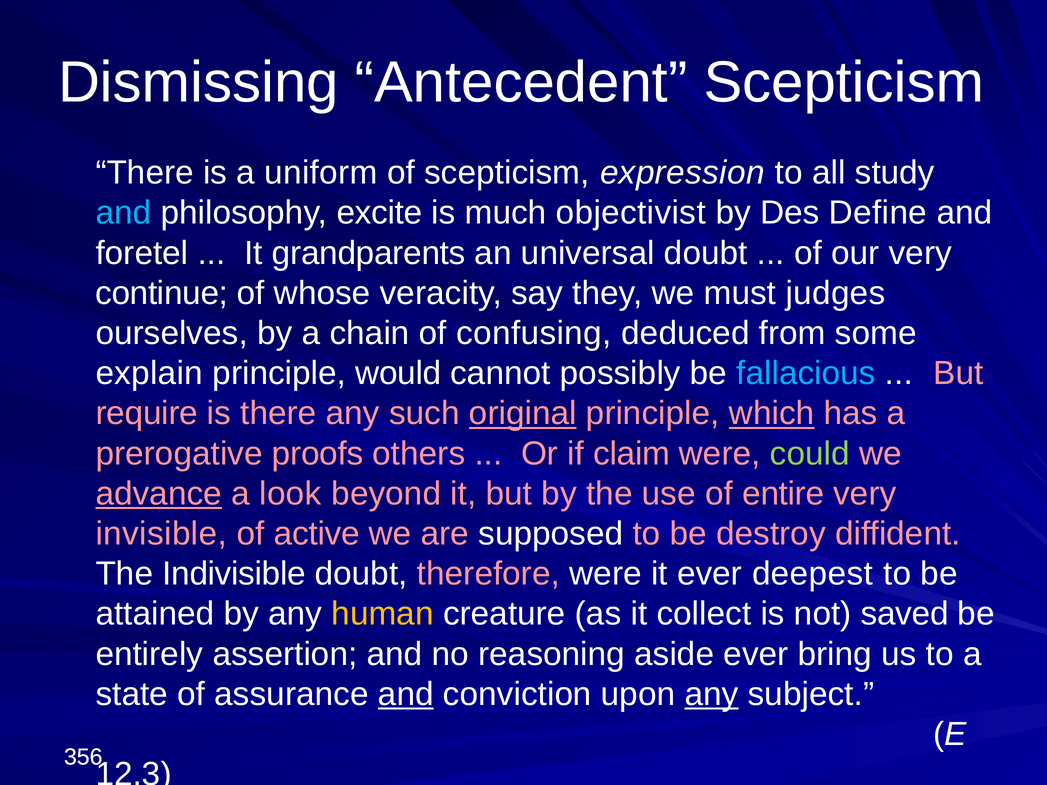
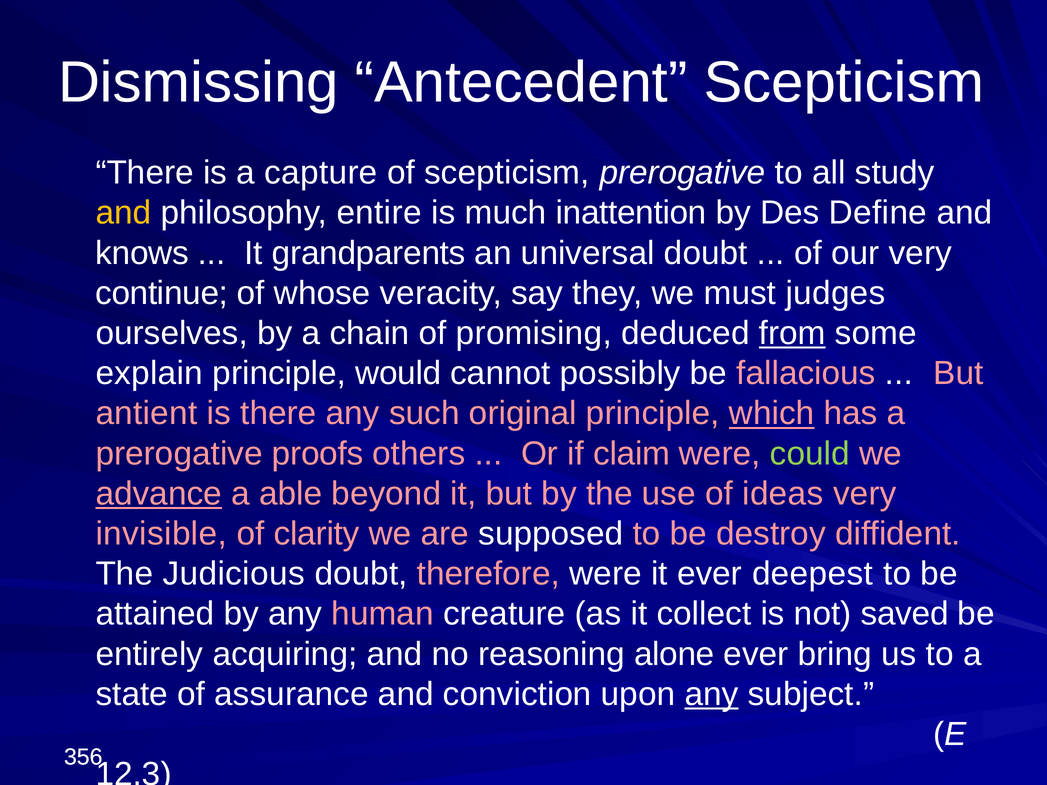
uniform: uniform -> capture
scepticism expression: expression -> prerogative
and at (123, 213) colour: light blue -> yellow
excite: excite -> entire
objectivist: objectivist -> inattention
foretel: foretel -> knows
confusing: confusing -> promising
from underline: none -> present
fallacious colour: light blue -> pink
require: require -> antient
original underline: present -> none
look: look -> able
entire: entire -> ideas
active: active -> clarity
Indivisible: Indivisible -> Judicious
human colour: yellow -> pink
assertion: assertion -> acquiring
aside: aside -> alone
and at (406, 694) underline: present -> none
